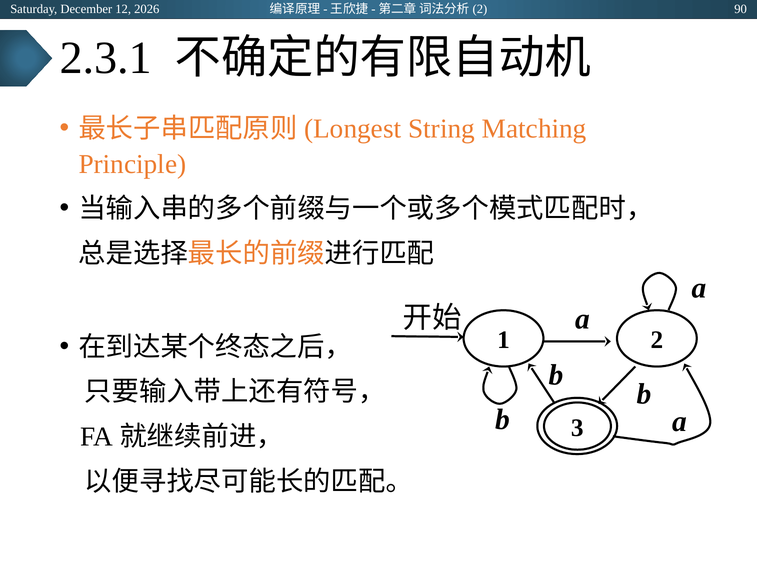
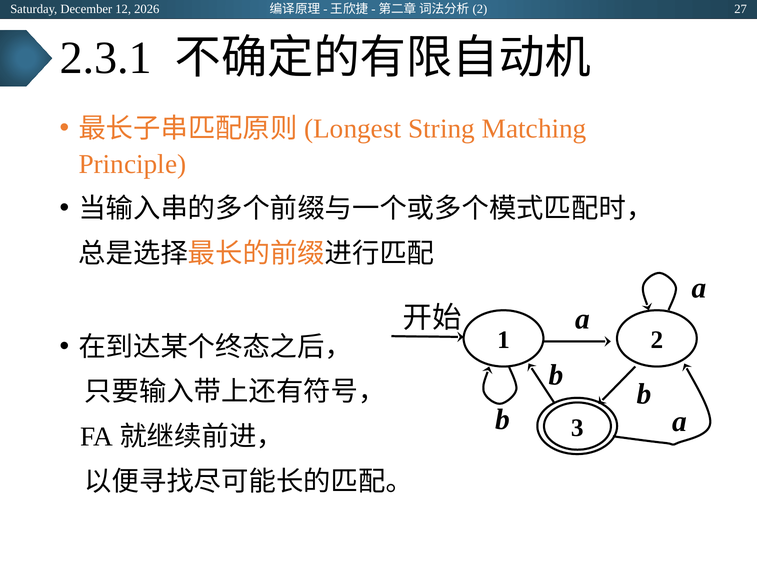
90: 90 -> 27
